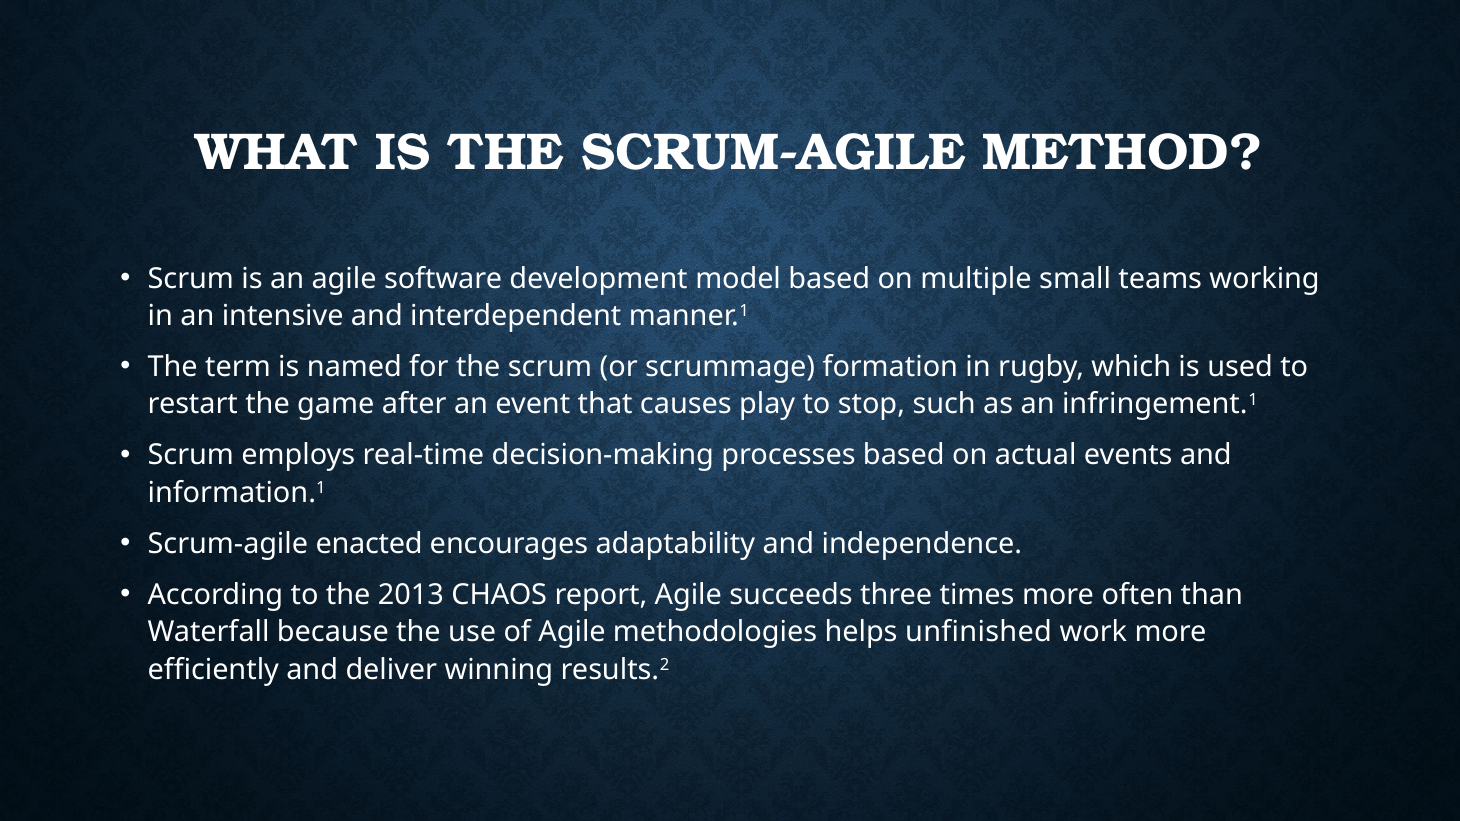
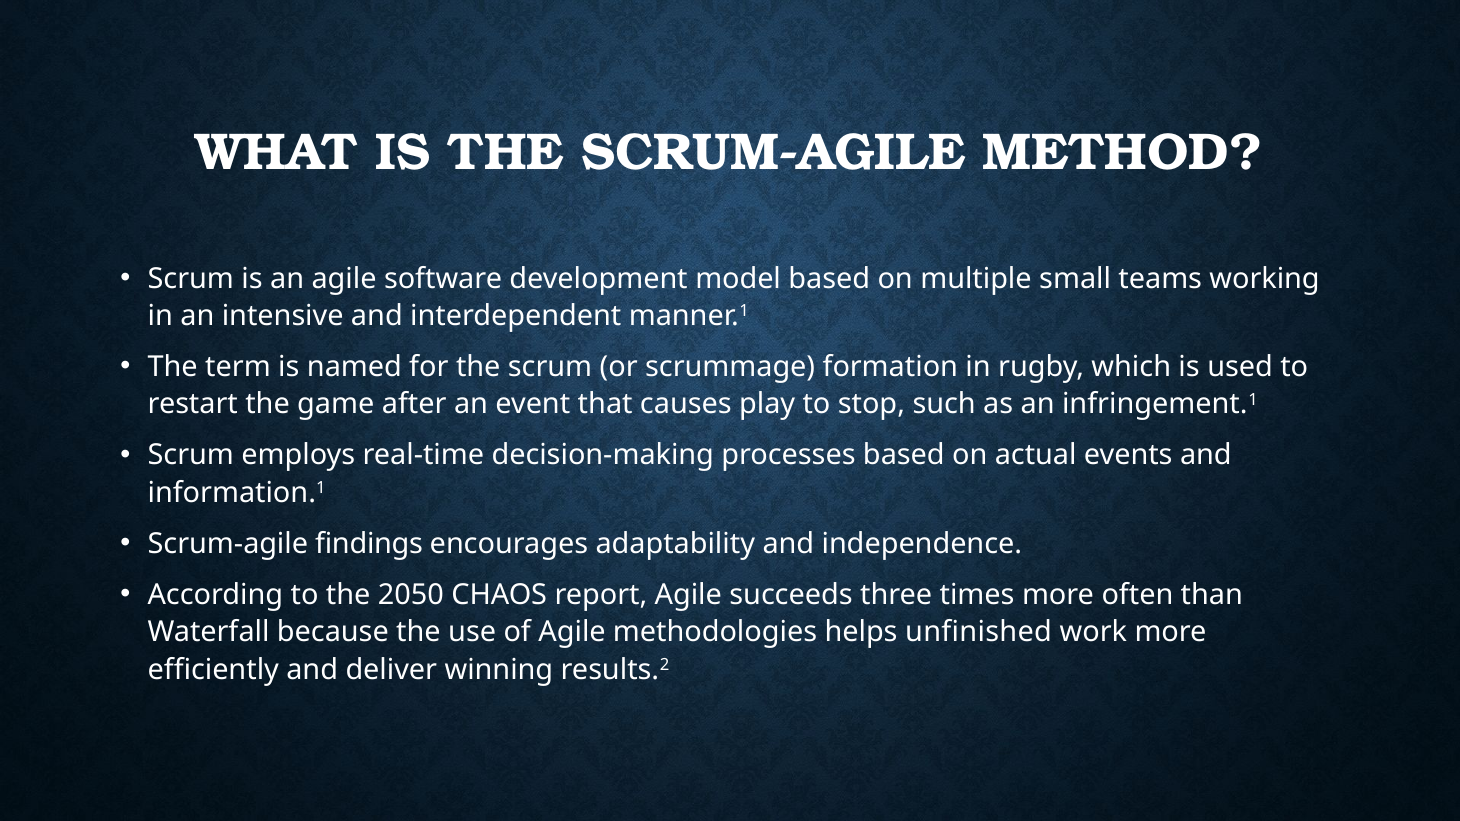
enacted: enacted -> findings
2013: 2013 -> 2050
